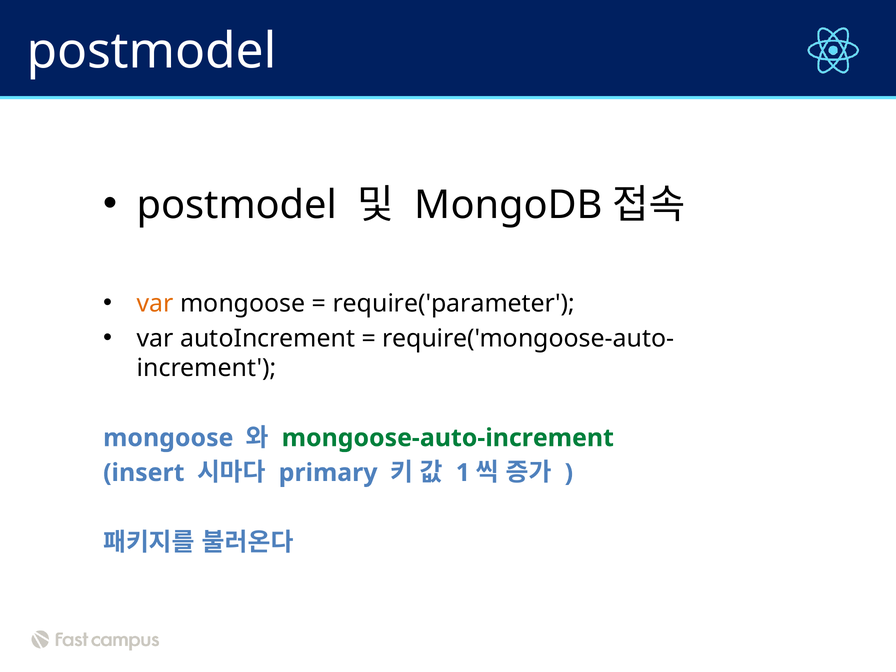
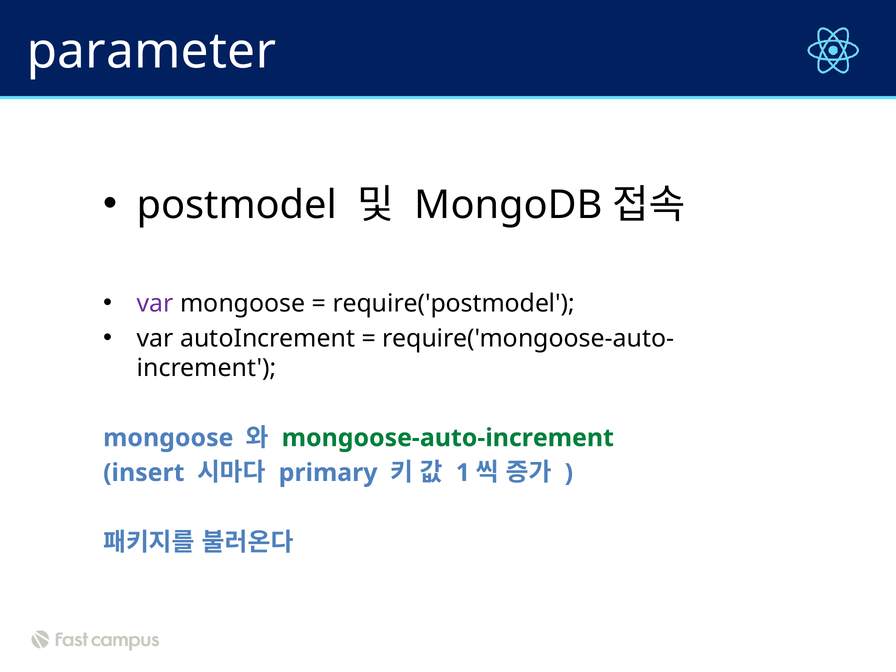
postmodel at (151, 52): postmodel -> parameter
var at (155, 303) colour: orange -> purple
require('parameter: require('parameter -> require('postmodel
